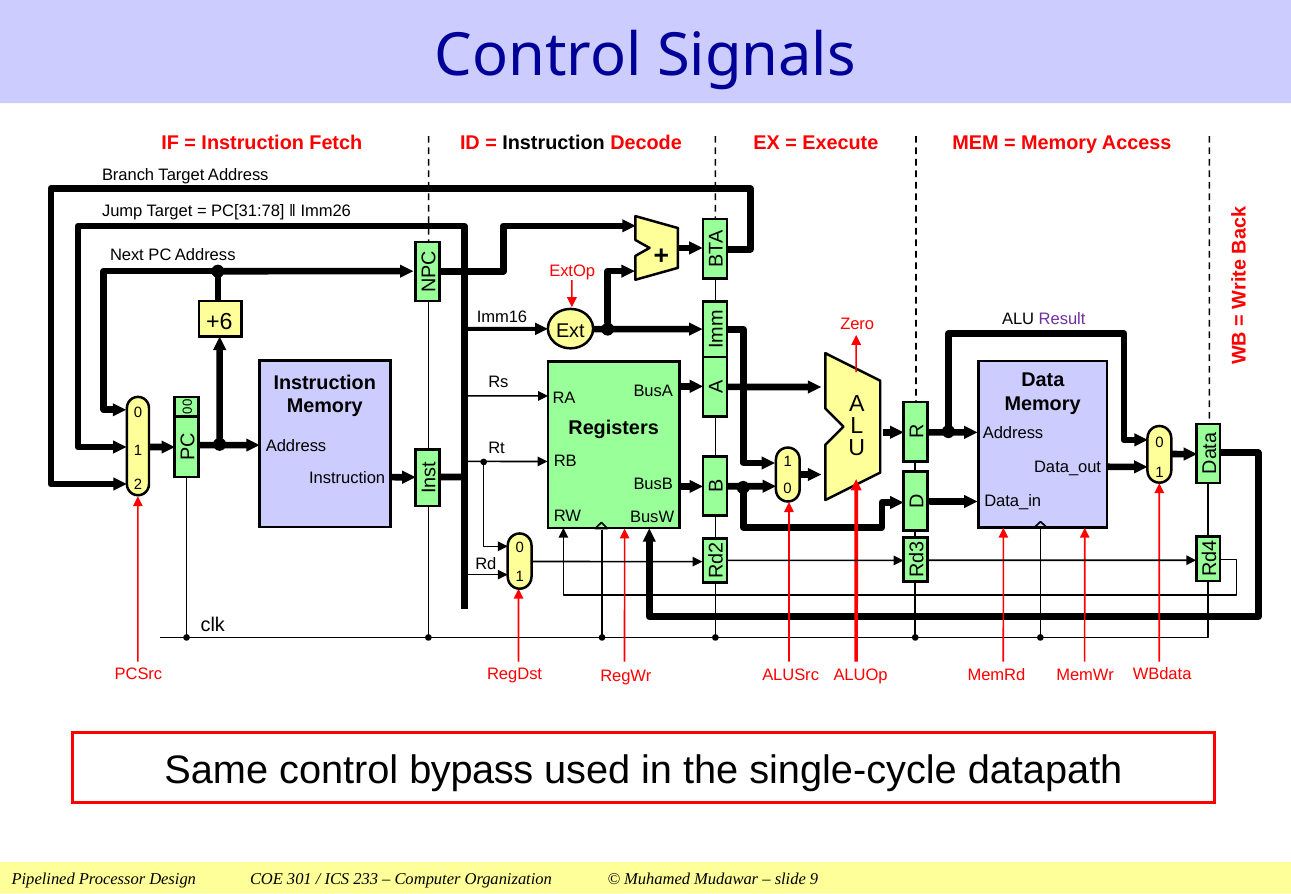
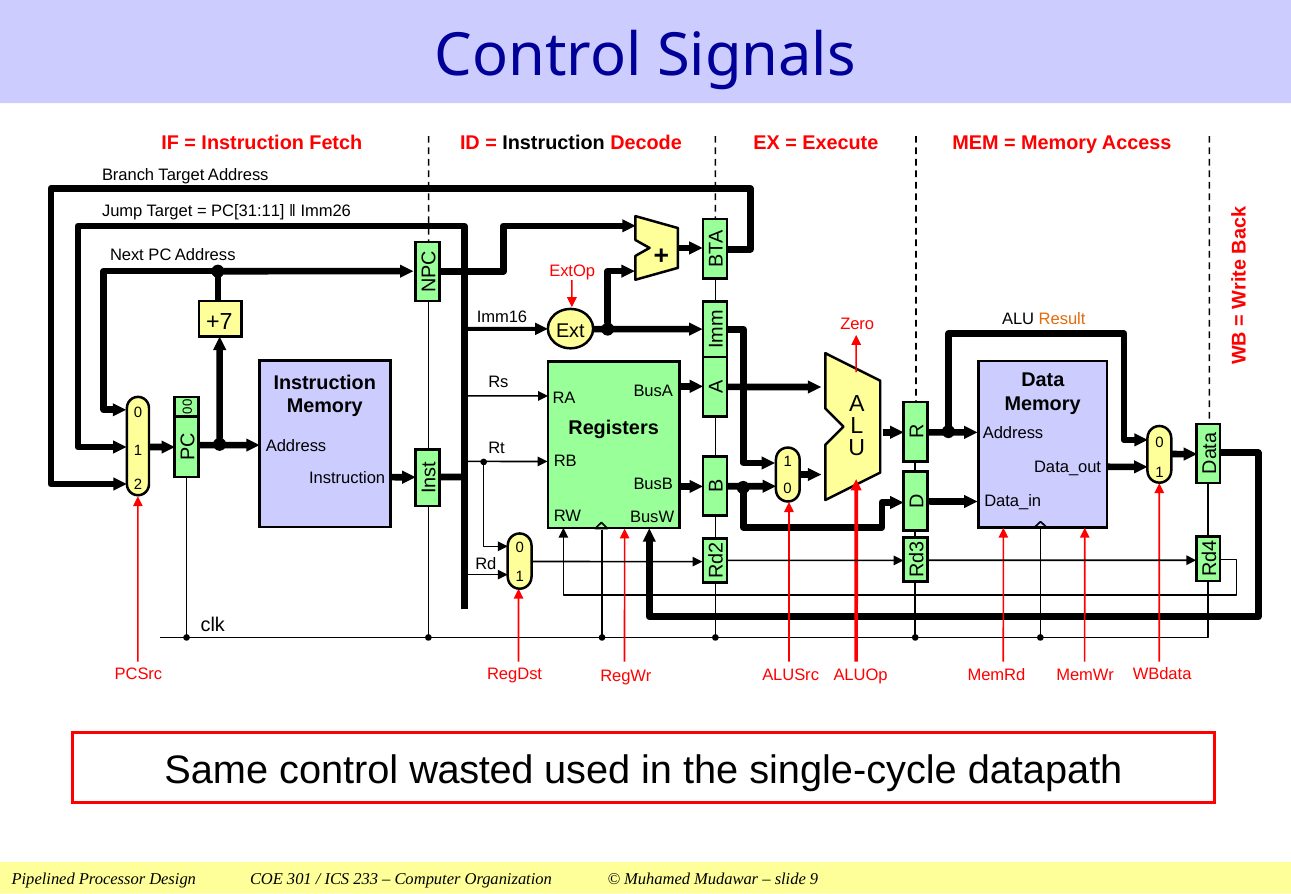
PC[31:78: PC[31:78 -> PC[31:11
+6: +6 -> +7
Result colour: purple -> orange
bypass: bypass -> wasted
